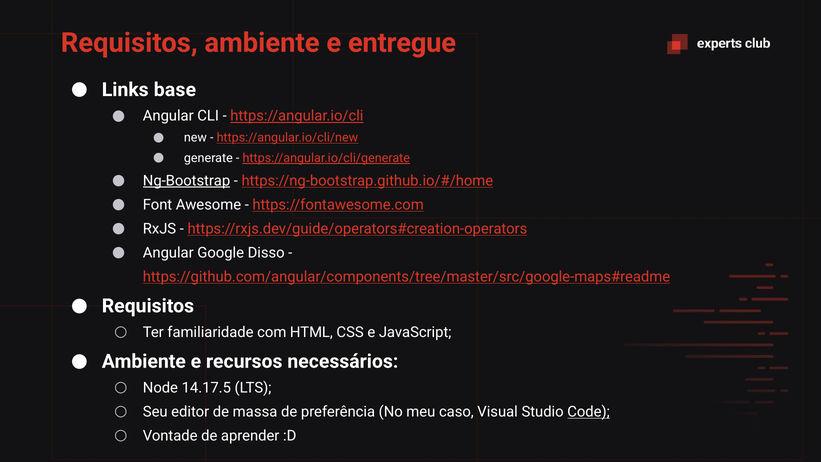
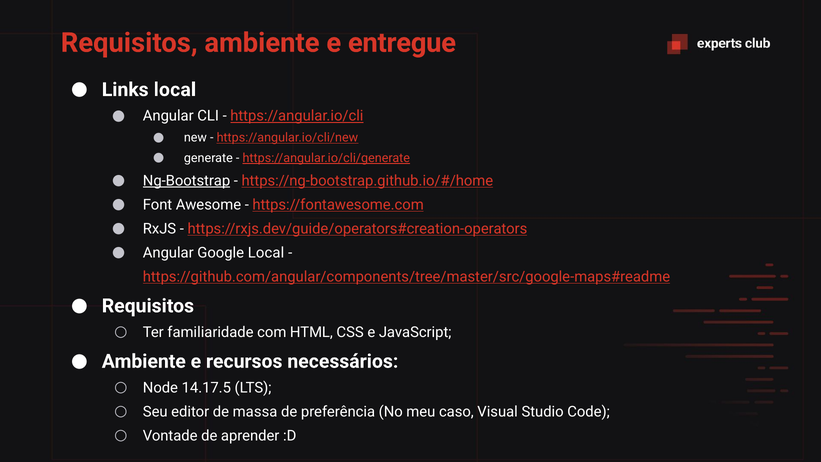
Links base: base -> local
Google Disso: Disso -> Local
Code underline: present -> none
